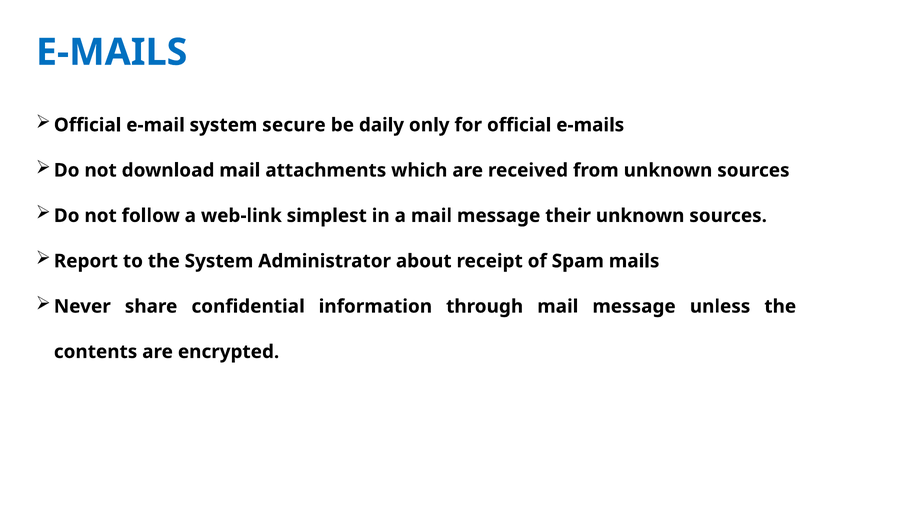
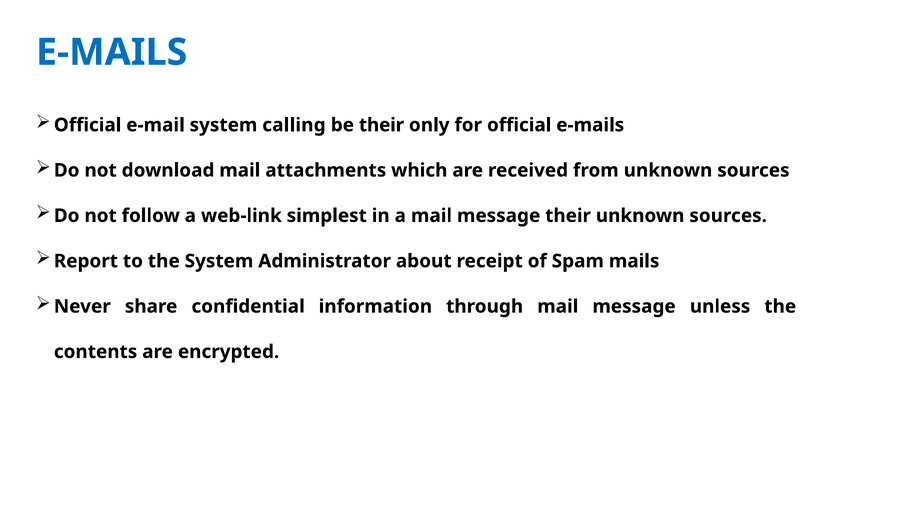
secure: secure -> calling
be daily: daily -> their
